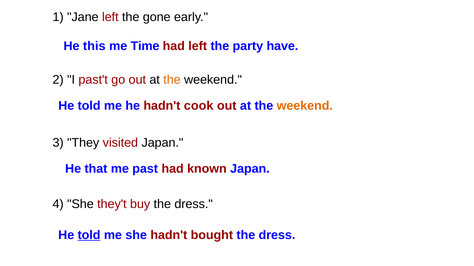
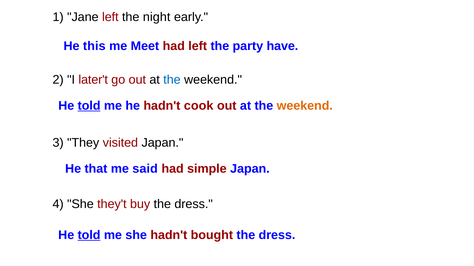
gone: gone -> night
Time: Time -> Meet
past't: past't -> later't
the at (172, 80) colour: orange -> blue
told at (89, 106) underline: none -> present
past: past -> said
known: known -> simple
